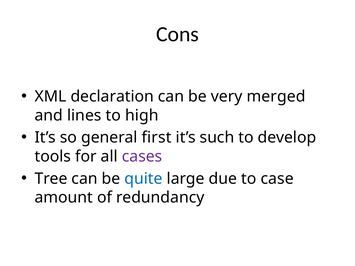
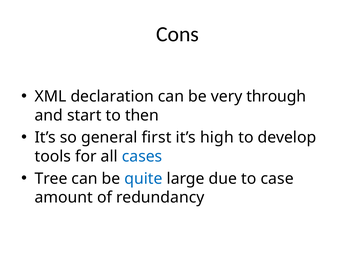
merged: merged -> through
lines: lines -> start
high: high -> then
such: such -> high
cases colour: purple -> blue
